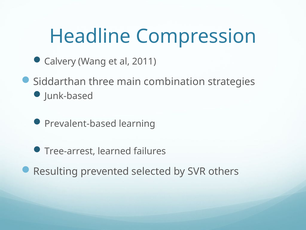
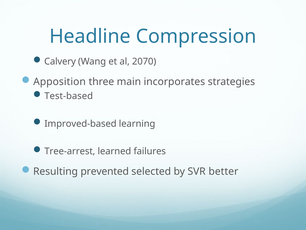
2011: 2011 -> 2070
Siddarthan: Siddarthan -> Apposition
combination: combination -> incorporates
Junk-based: Junk-based -> Test-based
Prevalent-based: Prevalent-based -> Improved-based
others: others -> better
